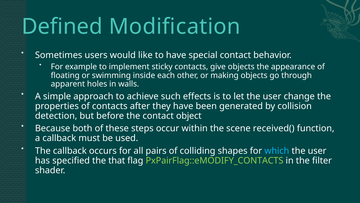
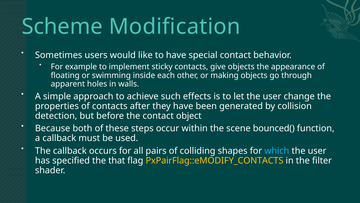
Defined: Defined -> Scheme
received(: received( -> bounced(
PxPairFlag::eMODIFY_CONTACTS colour: light green -> yellow
